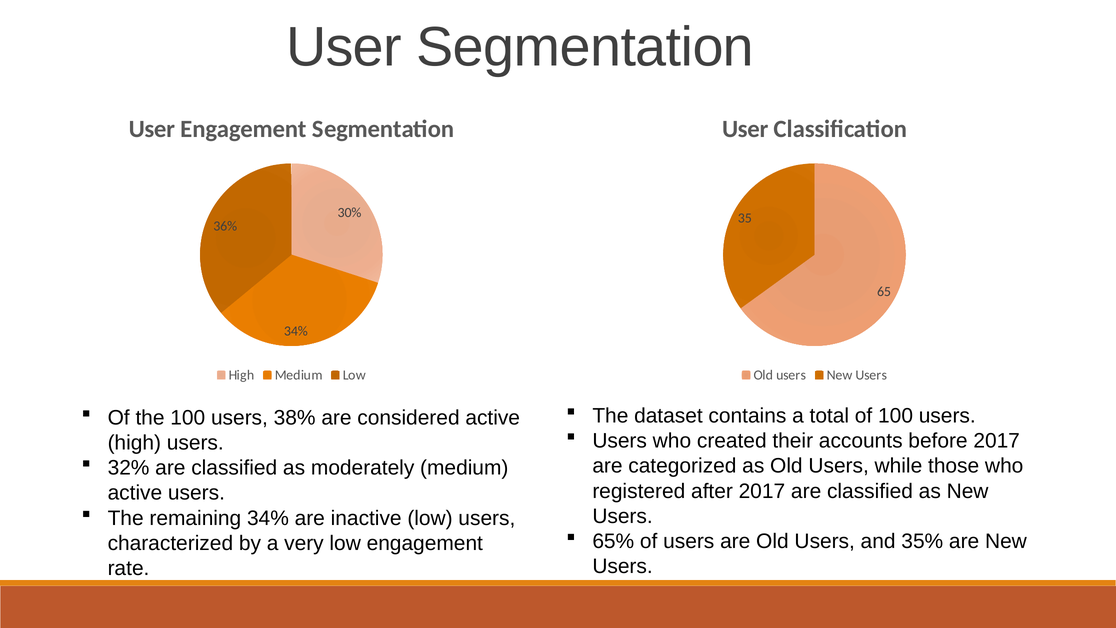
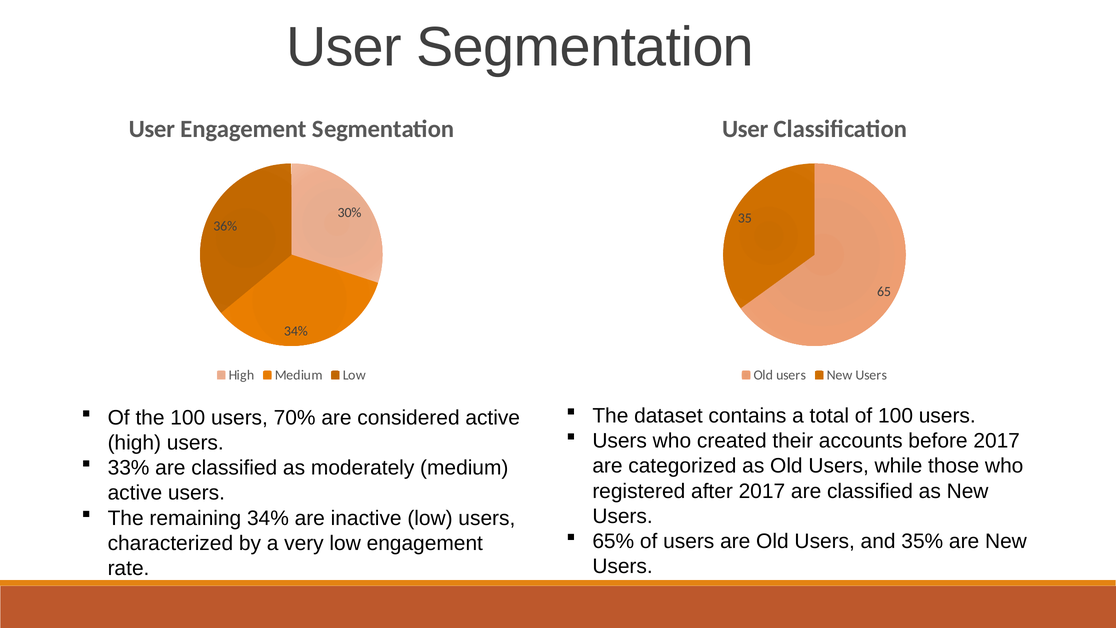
38%: 38% -> 70%
32%: 32% -> 33%
